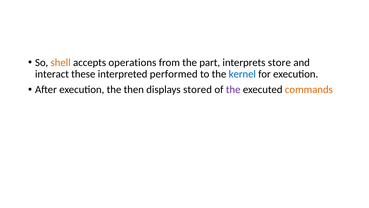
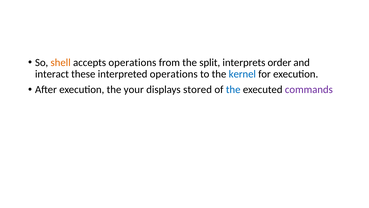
part: part -> split
store: store -> order
interpreted performed: performed -> operations
then: then -> your
the at (233, 89) colour: purple -> blue
commands colour: orange -> purple
